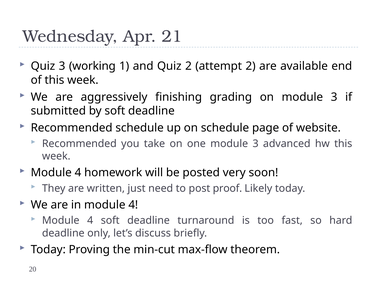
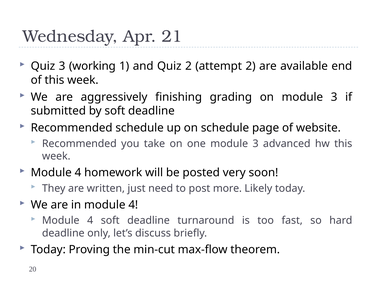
proof: proof -> more
